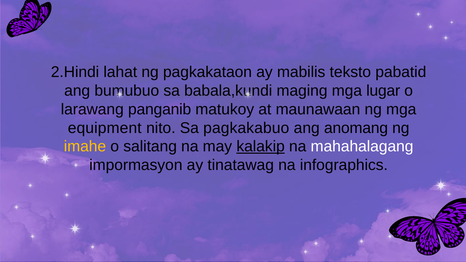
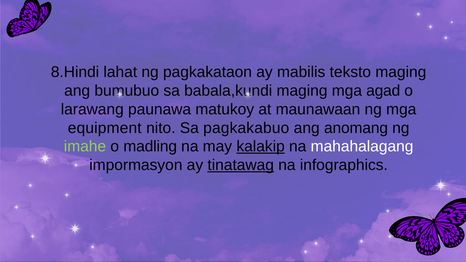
2.Hindi: 2.Hindi -> 8.Hindi
teksto pabatid: pabatid -> maging
lugar: lugar -> agad
panganib: panganib -> paunawa
imahe colour: yellow -> light green
salitang: salitang -> madling
tinatawag underline: none -> present
